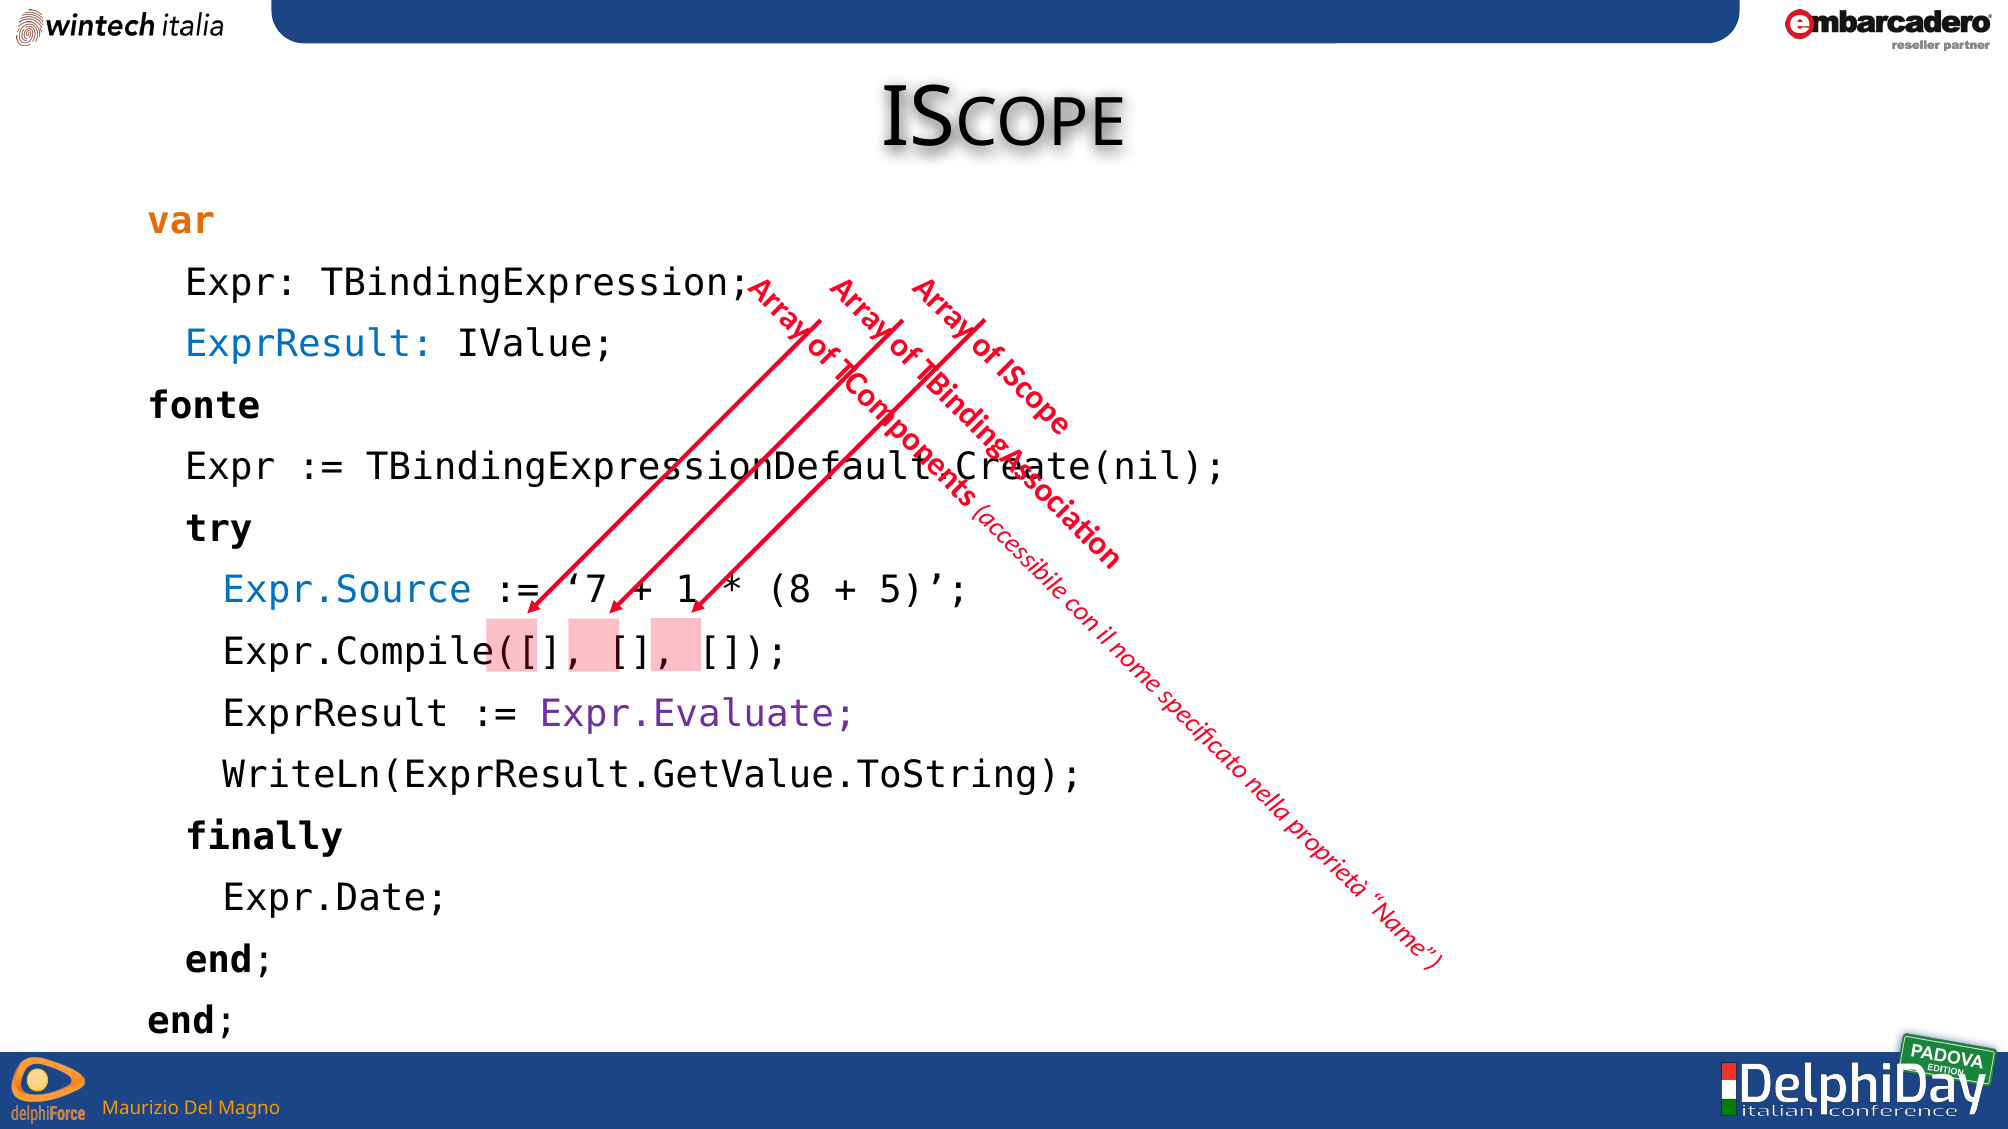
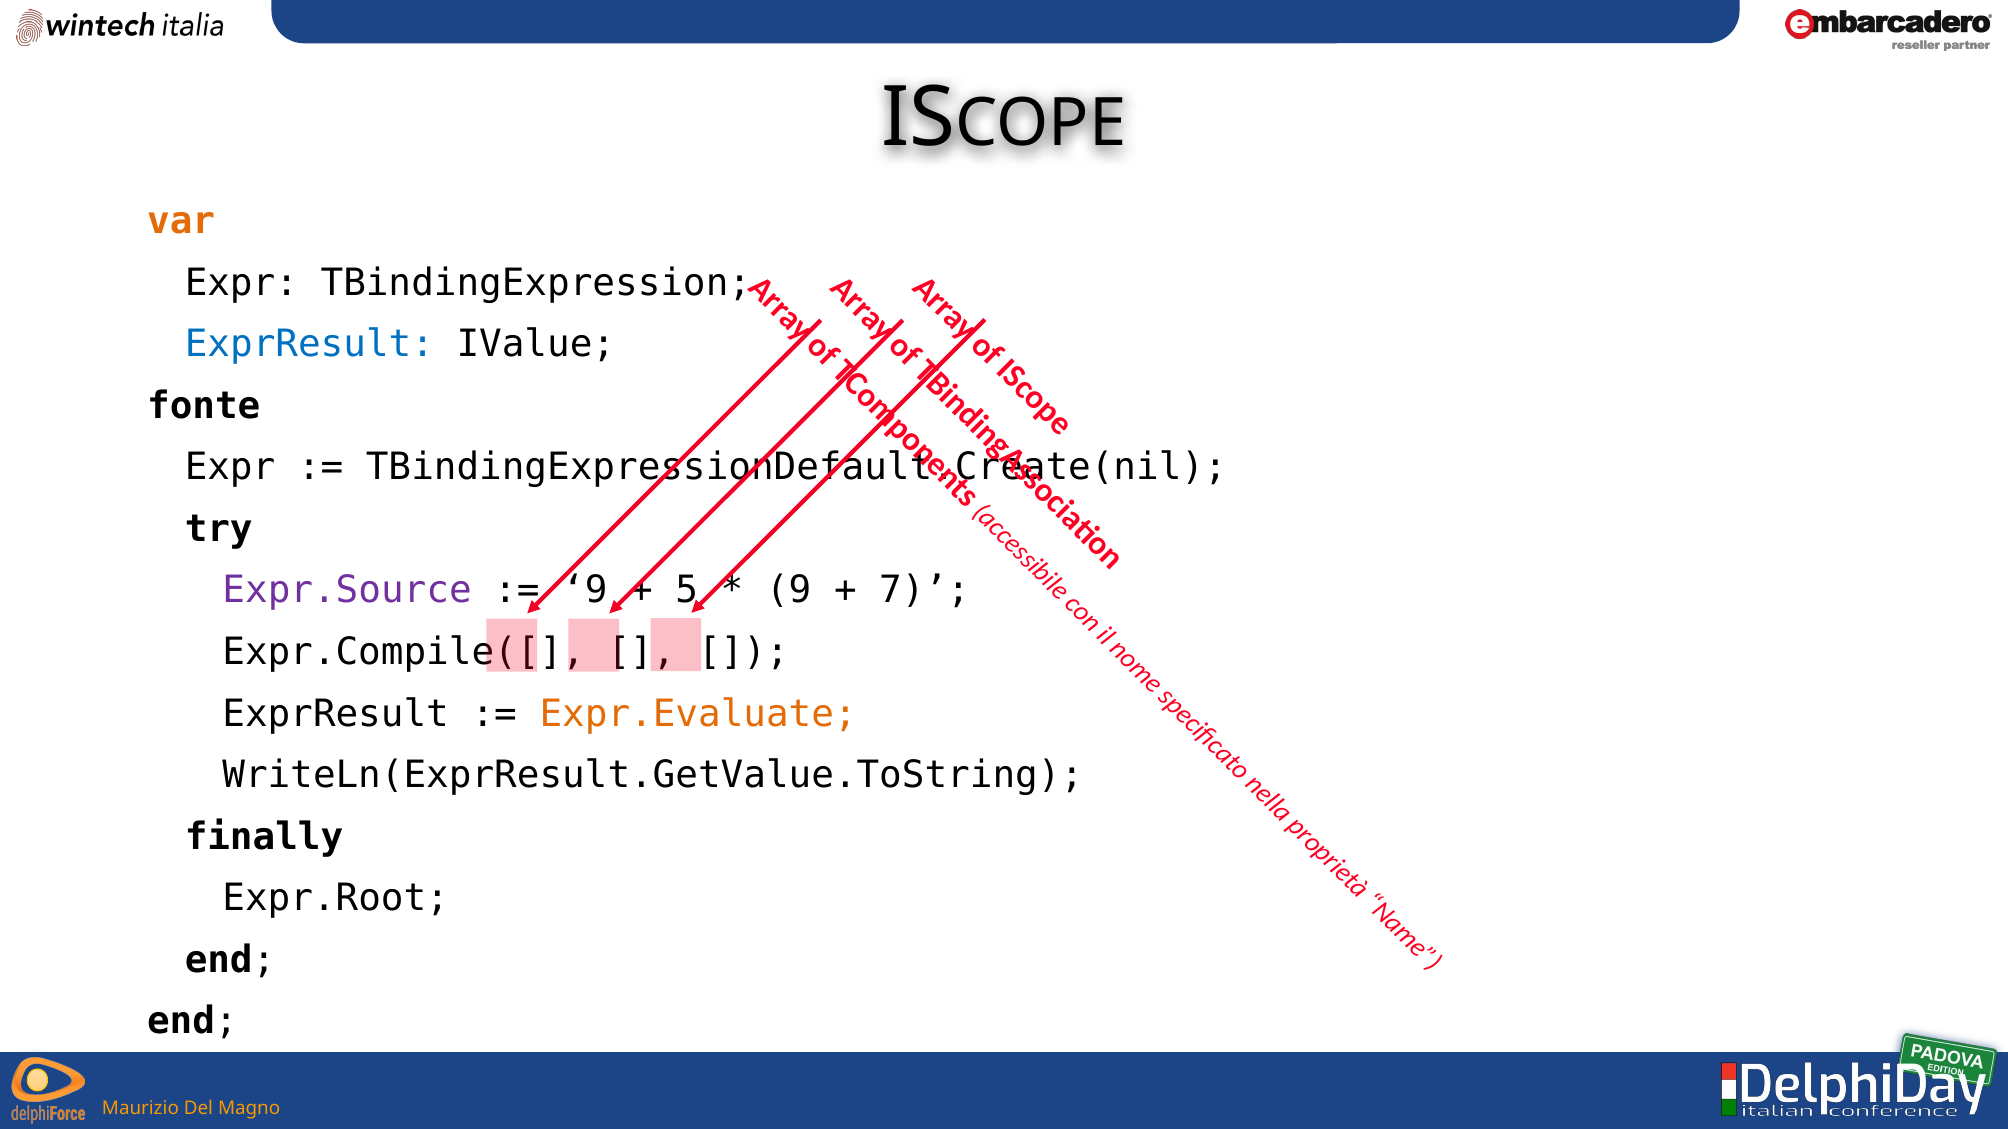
Expr.Source colour: blue -> purple
7 at (585, 591): 7 -> 9
1: 1 -> 5
8 at (789, 591): 8 -> 9
5: 5 -> 7
Expr.Evaluate colour: purple -> orange
Expr.Date: Expr.Date -> Expr.Root
